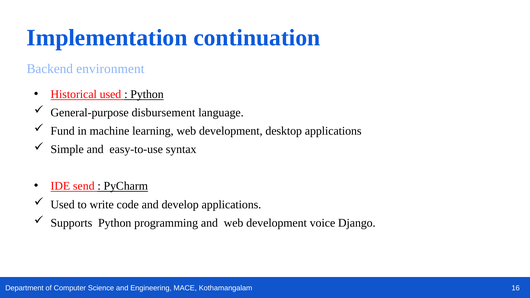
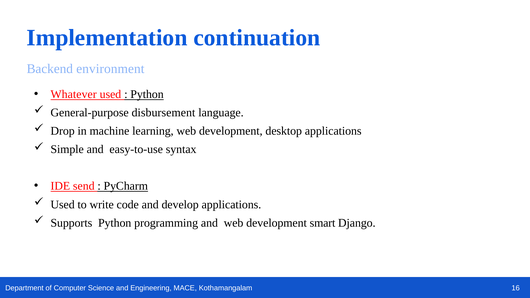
Historical: Historical -> Whatever
Fund: Fund -> Drop
voice: voice -> smart
